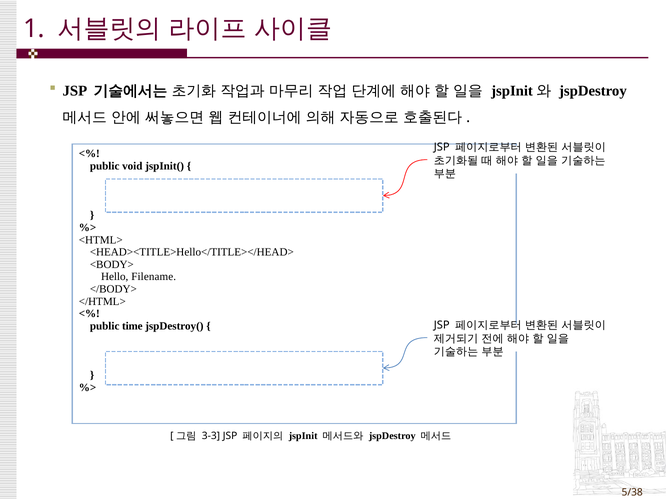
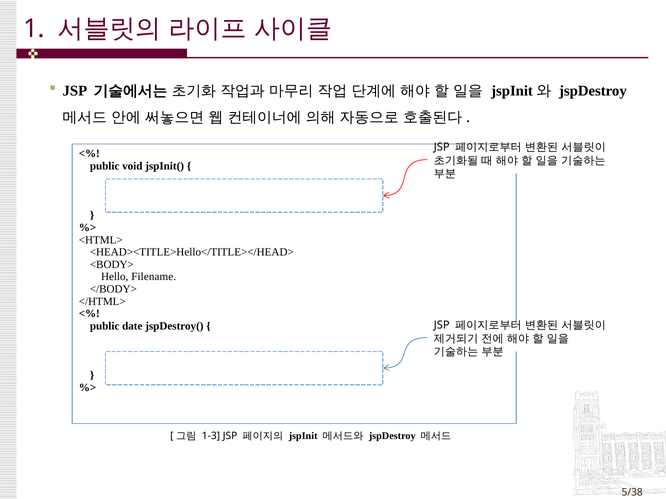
time: time -> date
3-3: 3-3 -> 1-3
